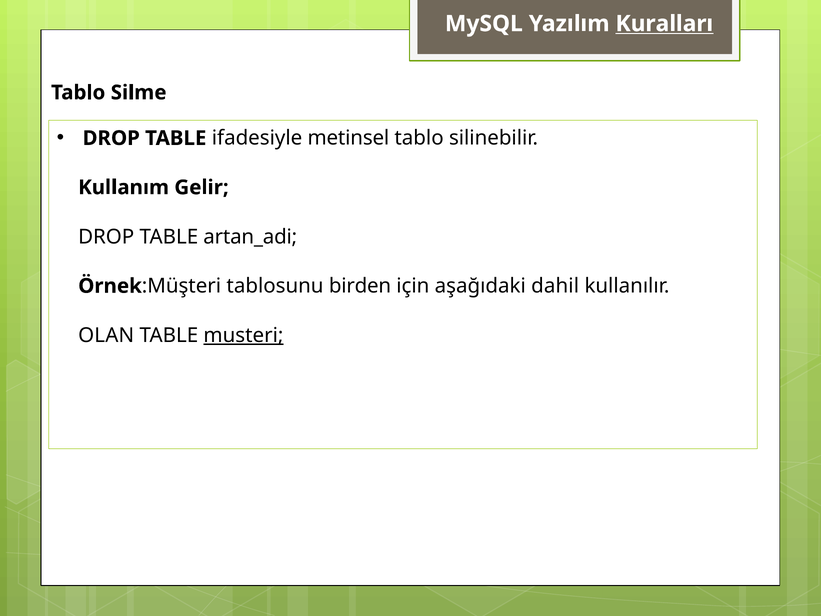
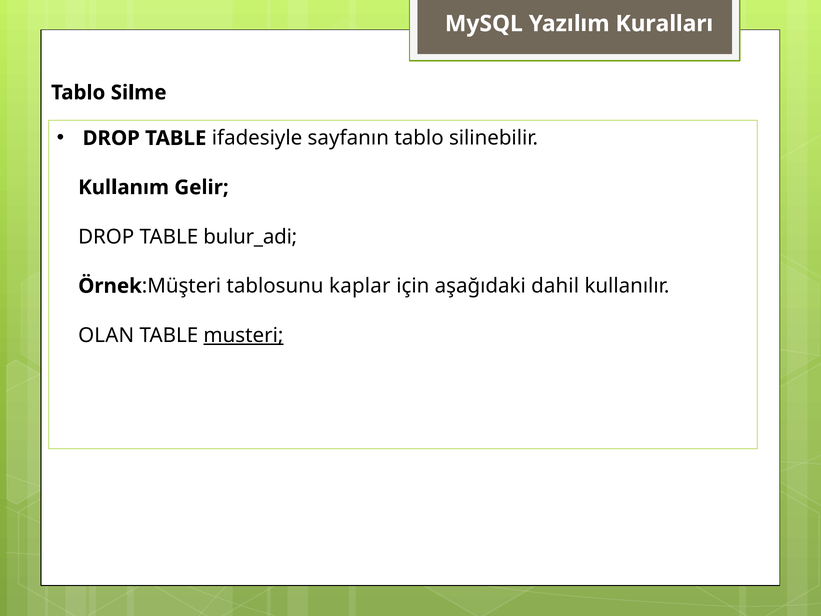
Kuralları underline: present -> none
metinsel: metinsel -> sayfanın
artan_adi: artan_adi -> bulur_adi
birden: birden -> kaplar
